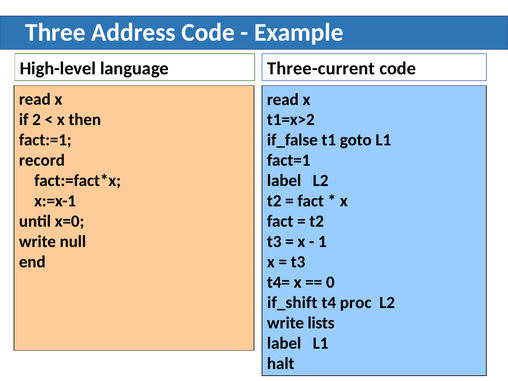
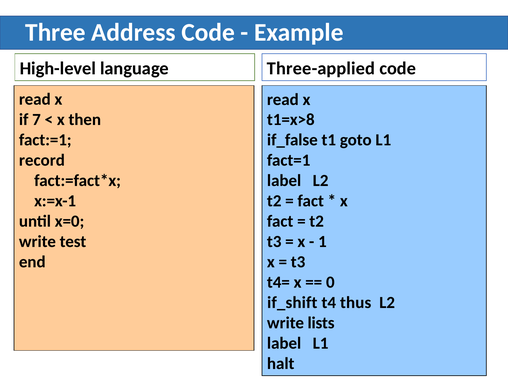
Three-current: Three-current -> Three-applied
2: 2 -> 7
t1=x>2: t1=x>2 -> t1=x>8
null: null -> test
proc: proc -> thus
